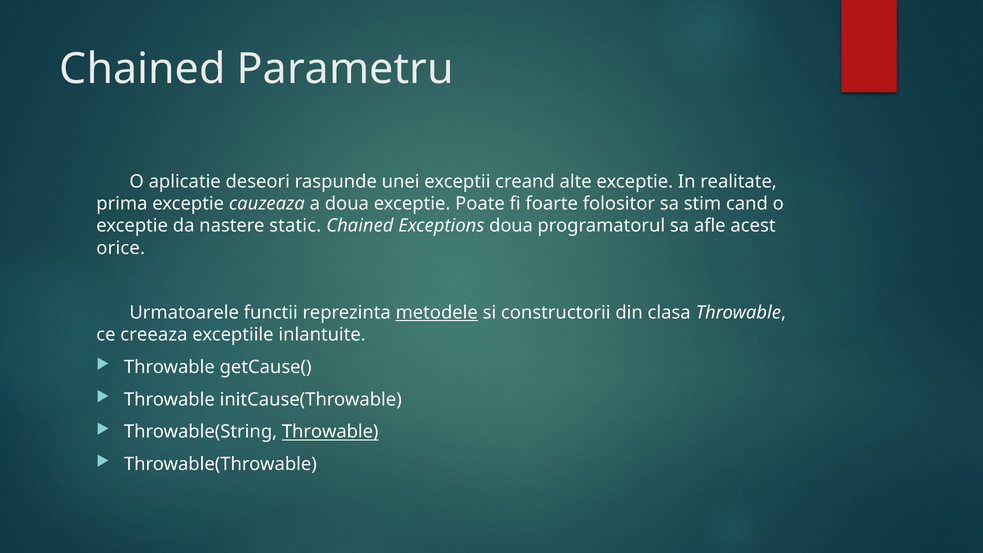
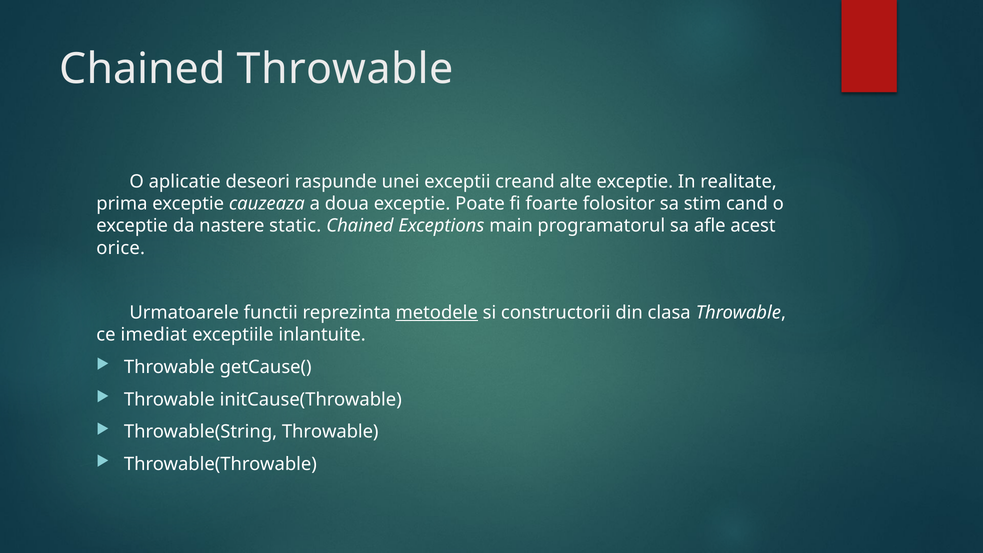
Chained Parametru: Parametru -> Throwable
Exceptions doua: doua -> main
creeaza: creeaza -> imediat
Throwable at (330, 432) underline: present -> none
